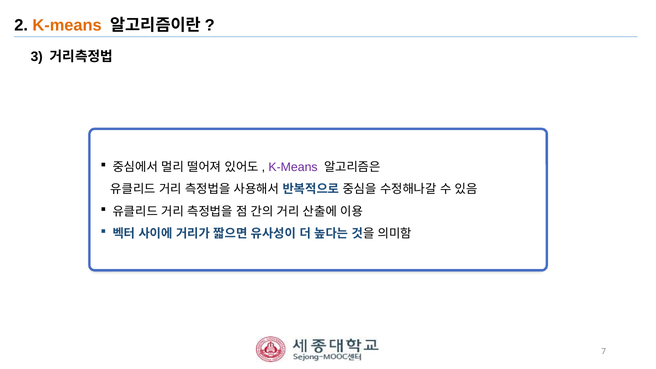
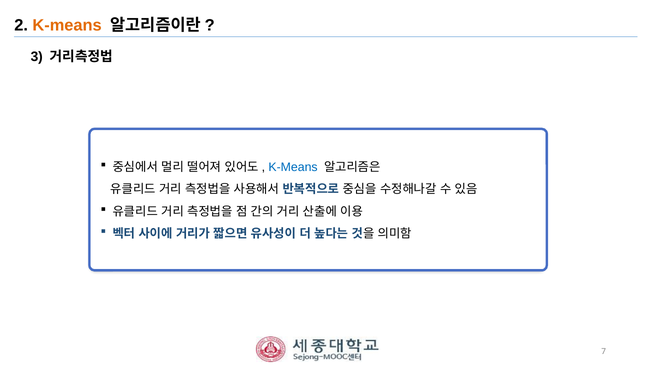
K-Means at (293, 167) colour: purple -> blue
